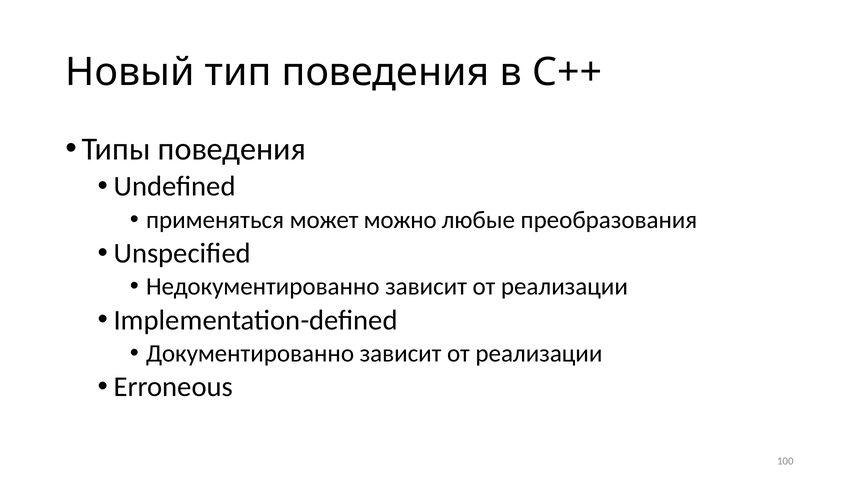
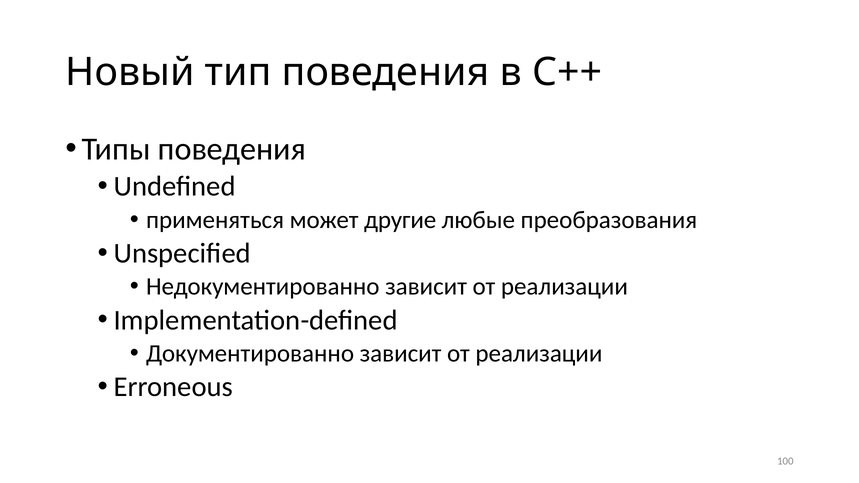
можно: можно -> другие
